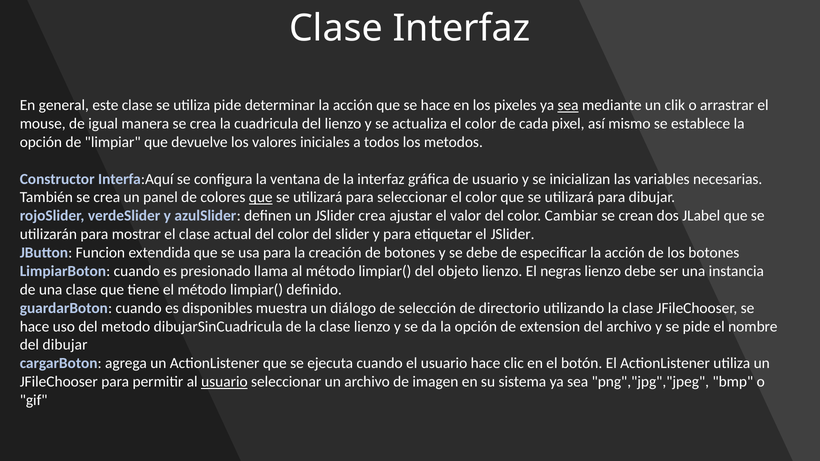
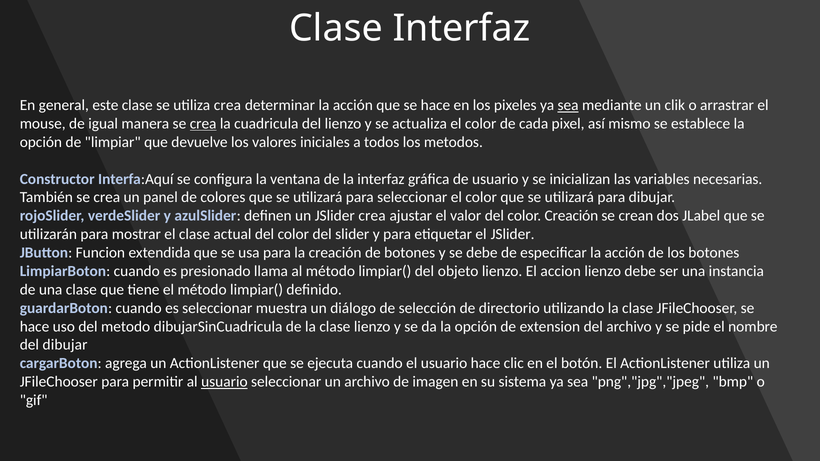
utiliza pide: pide -> crea
crea at (203, 124) underline: none -> present
que at (261, 198) underline: present -> none
color Cambiar: Cambiar -> Creación
negras: negras -> accion
es disponibles: disponibles -> seleccionar
